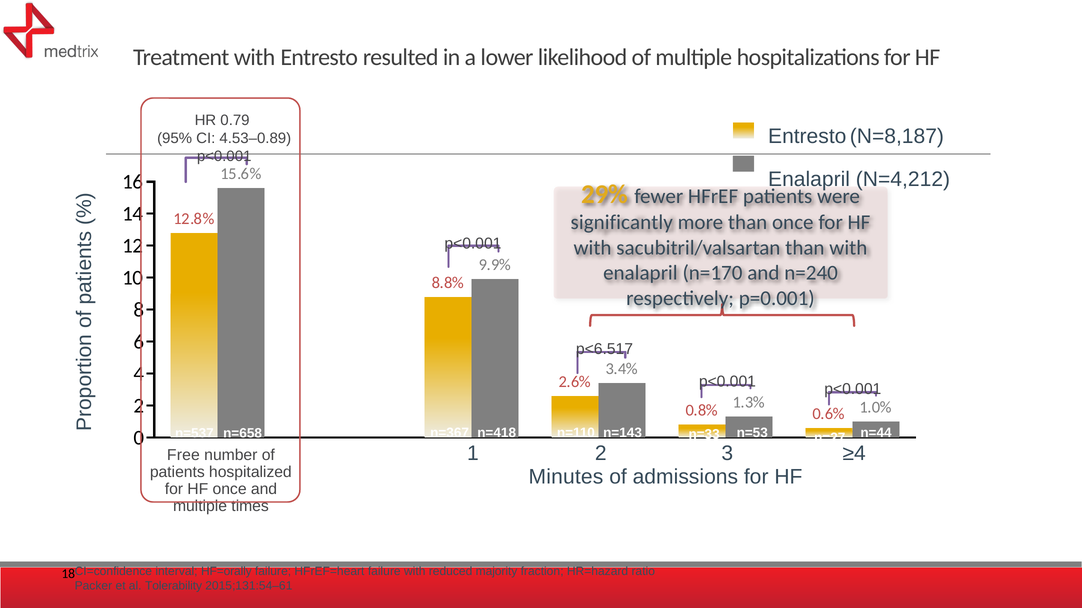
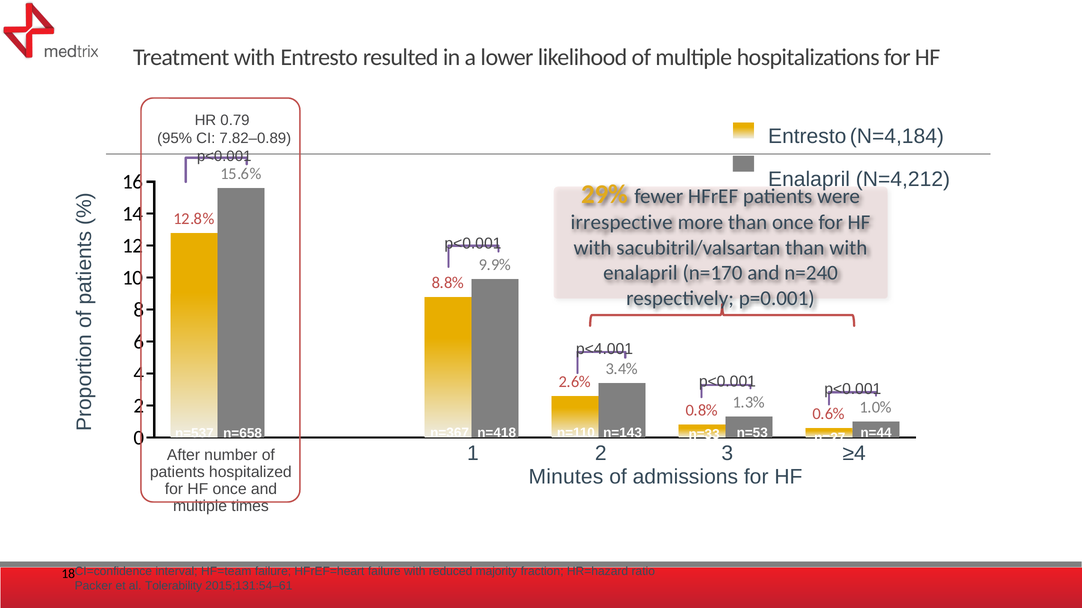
N=8,187: N=8,187 -> N=4,184
4.53–0.89: 4.53–0.89 -> 7.82–0.89
significantly: significantly -> irrespective
p<6.517: p<6.517 -> p<4.001
Free: Free -> After
HF=orally: HF=orally -> HF=team
